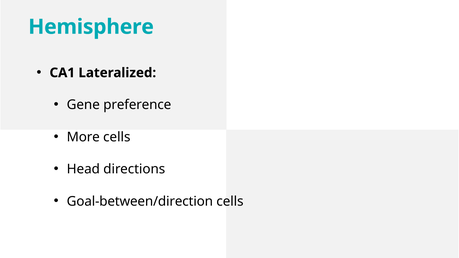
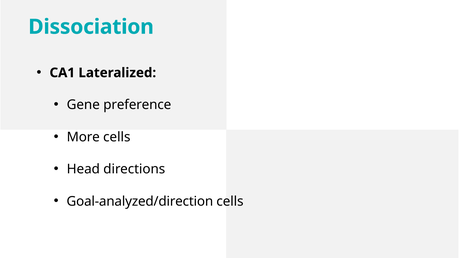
Hemisphere: Hemisphere -> Dissociation
Goal-between/direction: Goal-between/direction -> Goal-analyzed/direction
